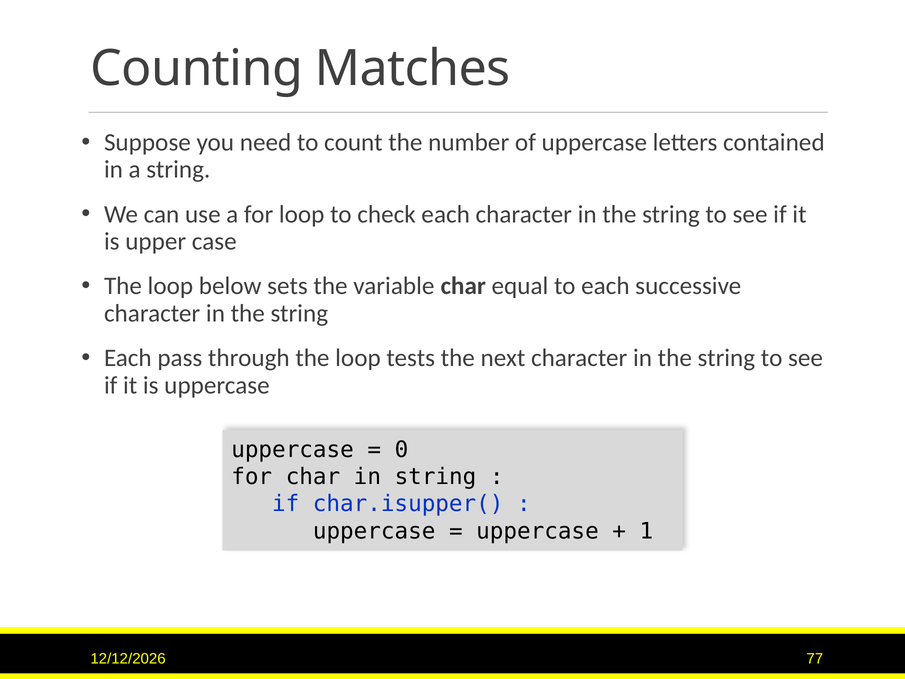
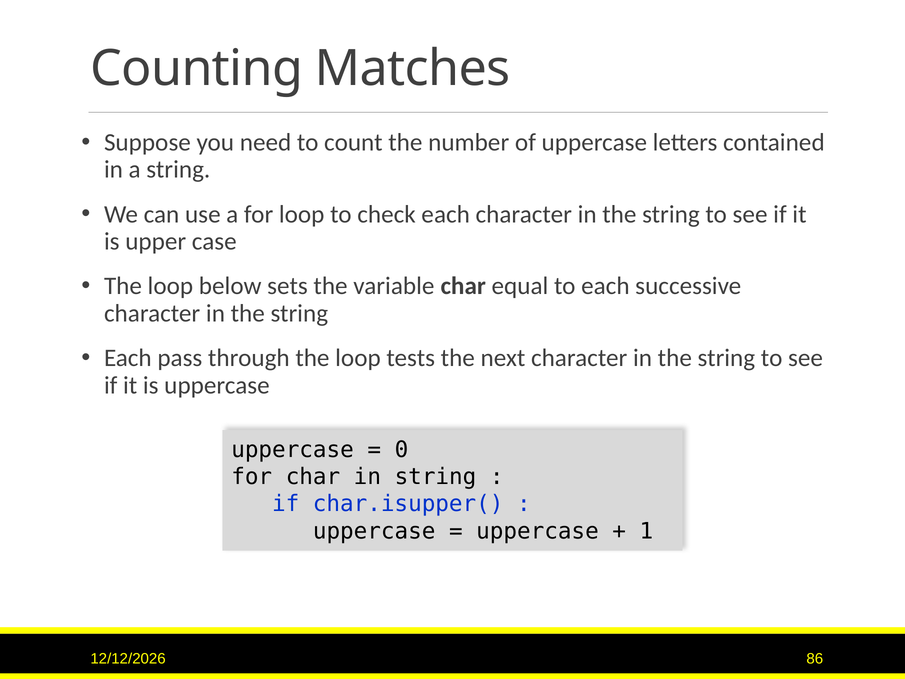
77: 77 -> 86
